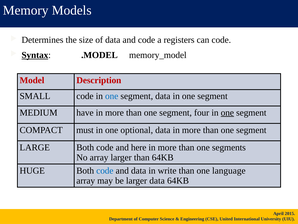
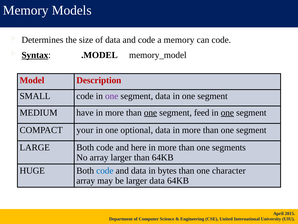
a registers: registers -> memory
one at (112, 96) colour: blue -> purple
one at (150, 112) underline: none -> present
four: four -> feed
must: must -> your
write: write -> bytes
language: language -> character
